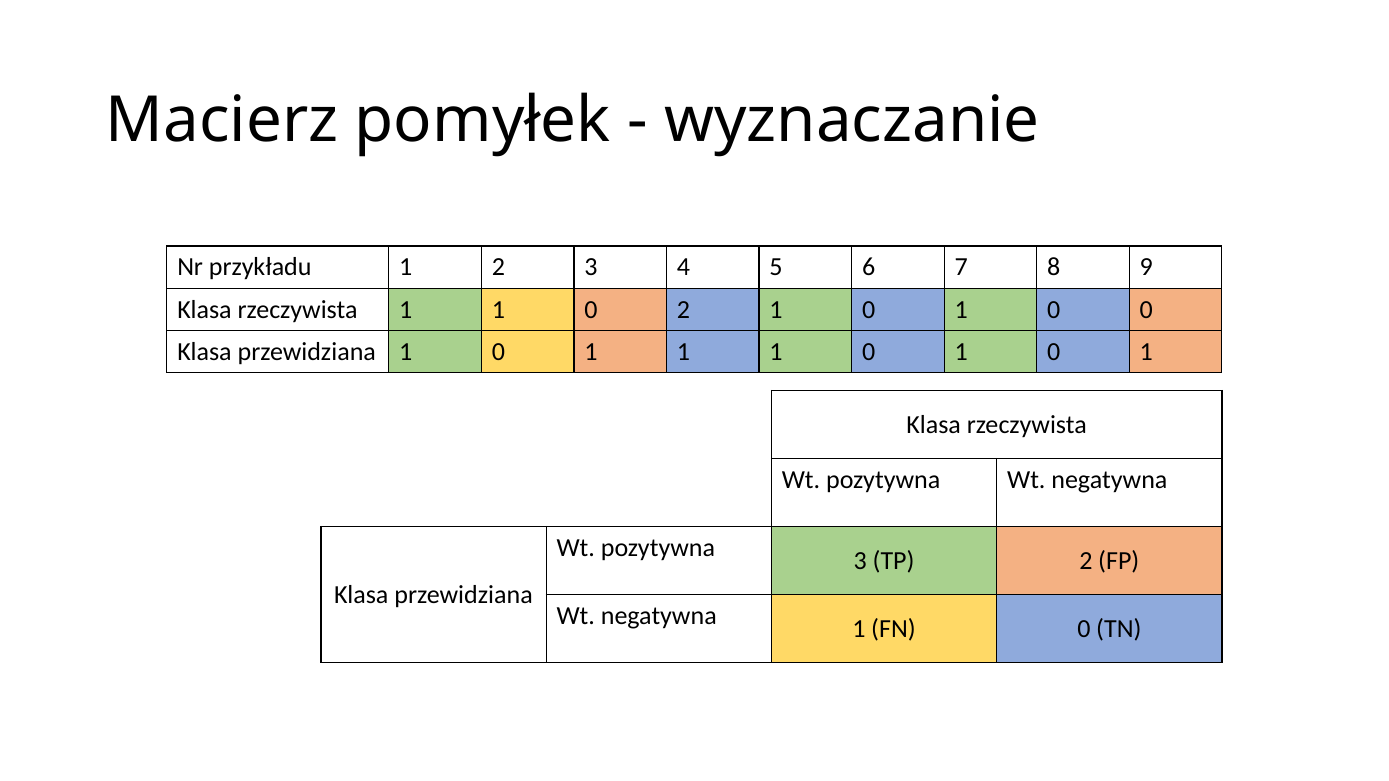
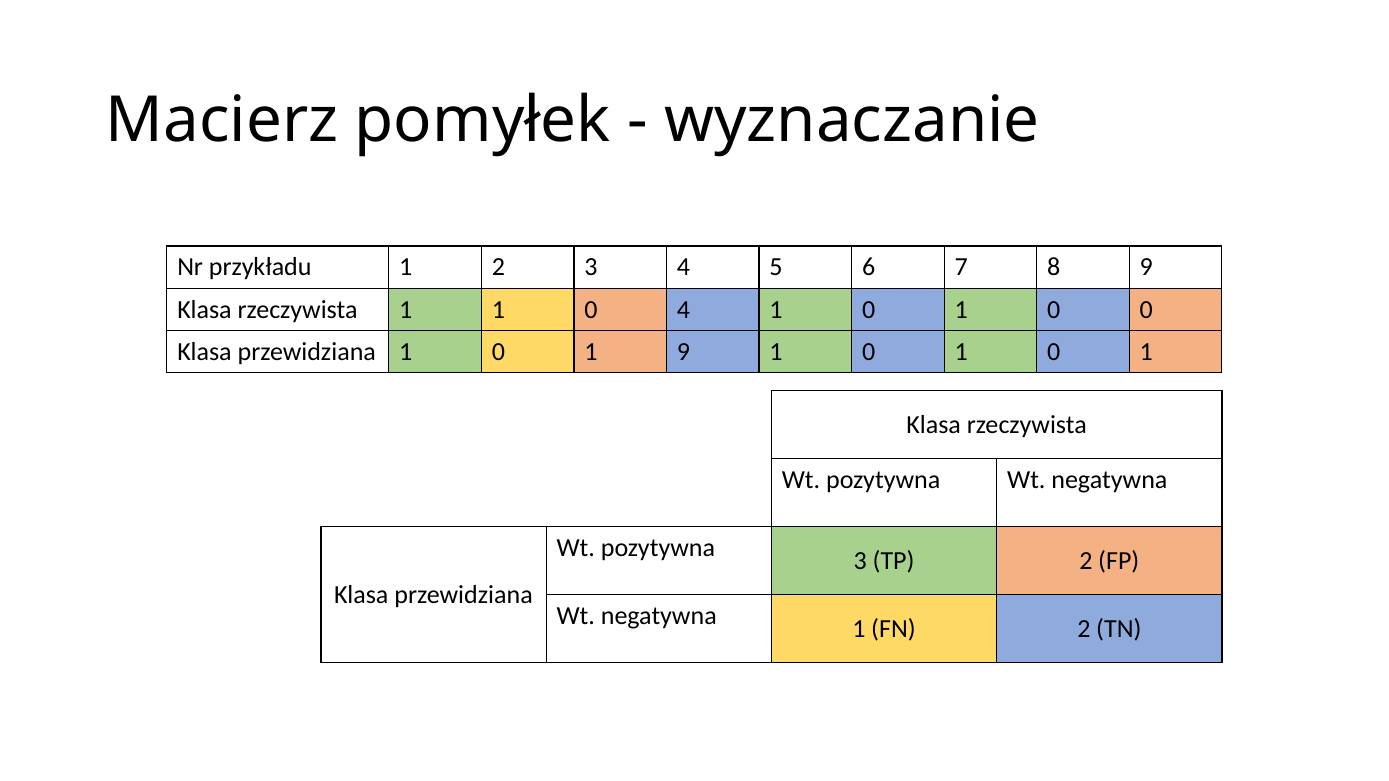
0 2: 2 -> 4
0 1 1: 1 -> 9
FN 0: 0 -> 2
